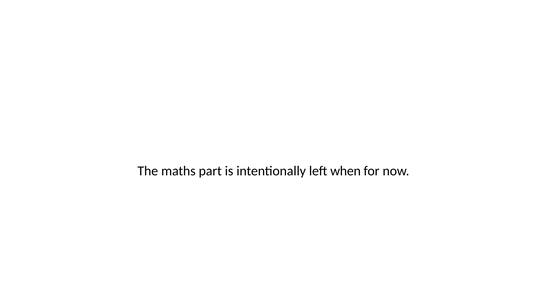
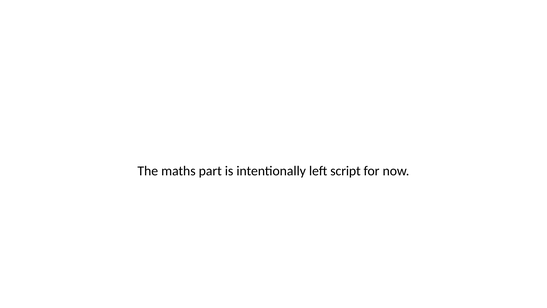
when: when -> script
